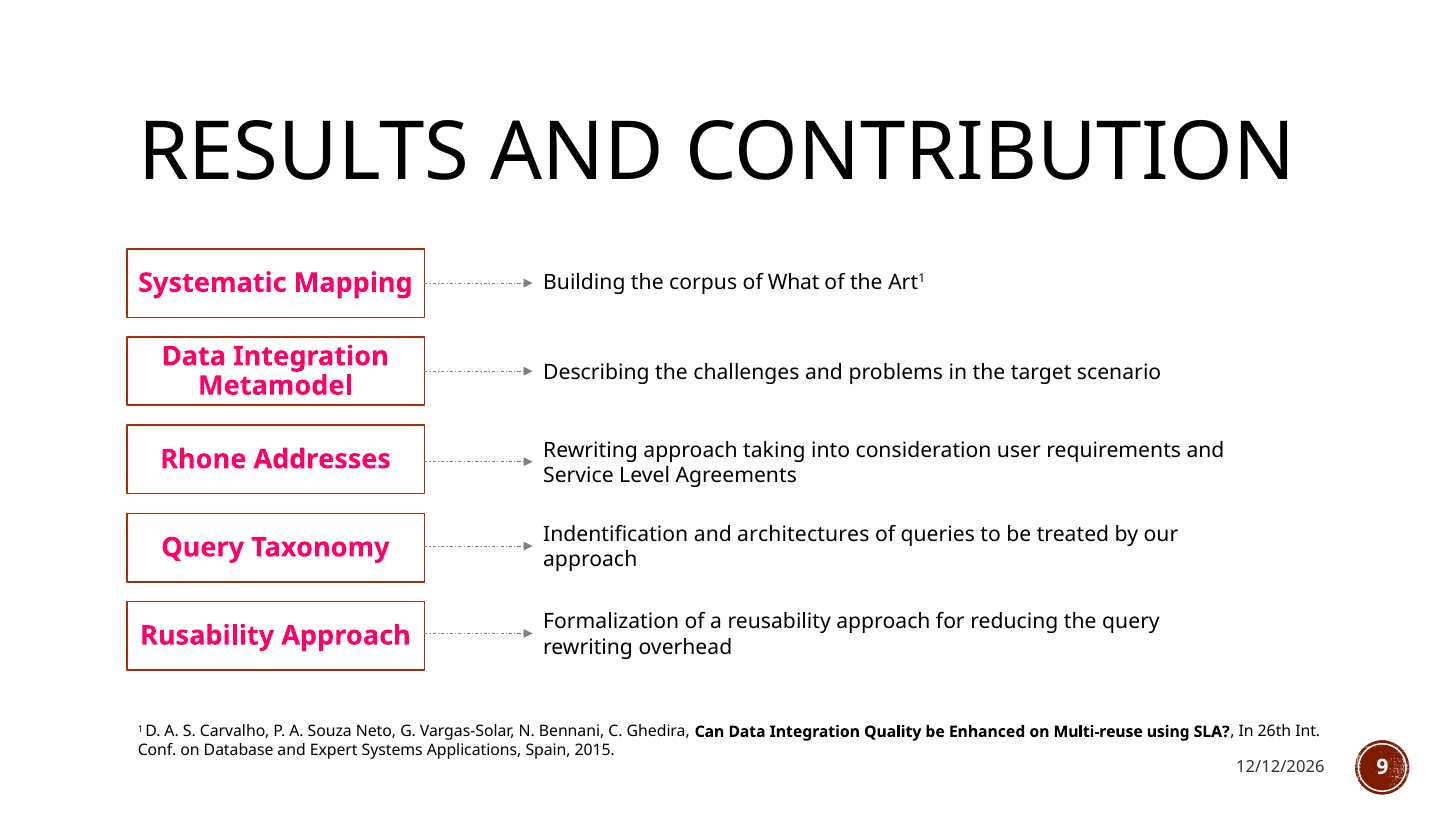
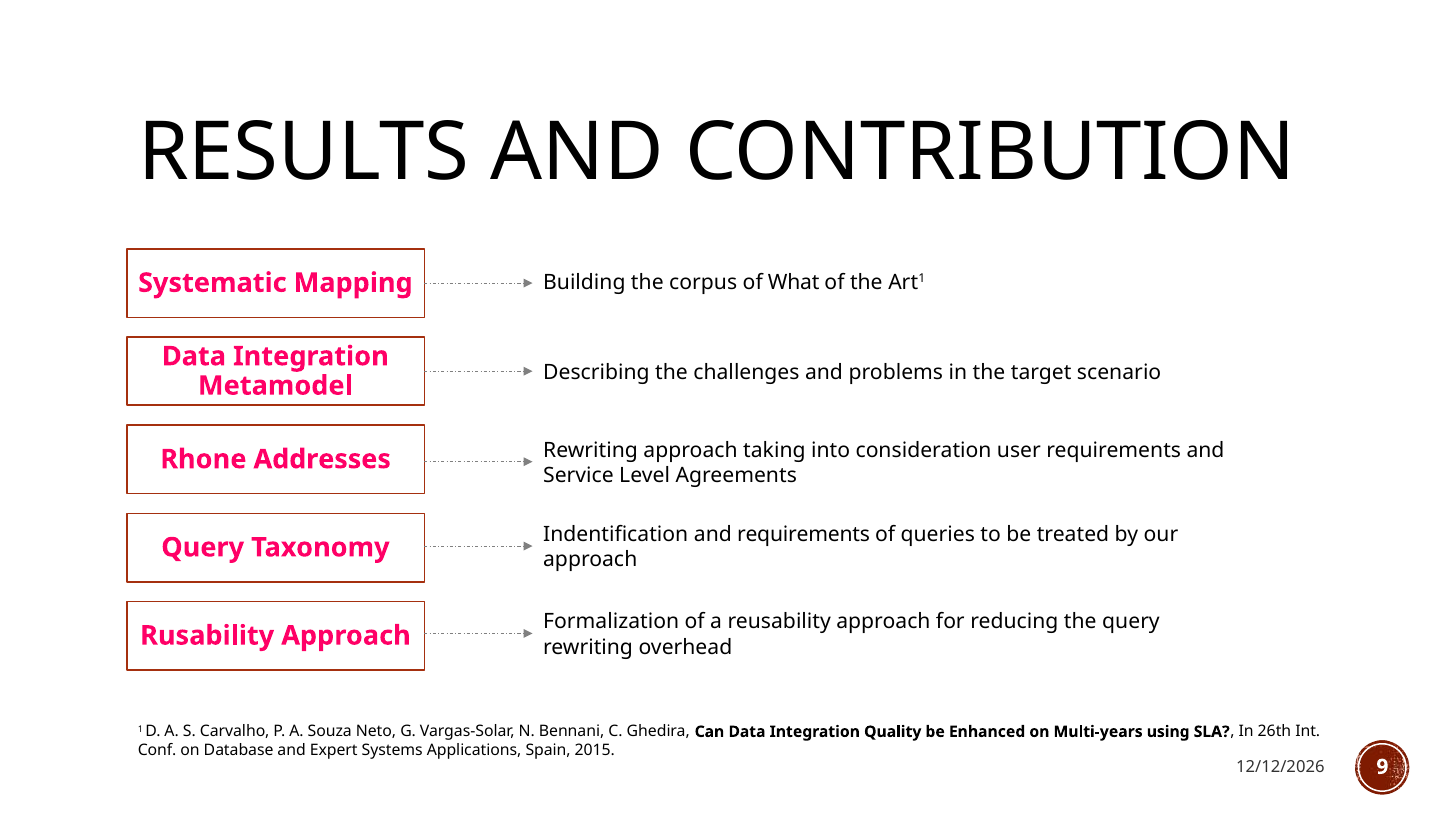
and architectures: architectures -> requirements
Multi-reuse: Multi-reuse -> Multi-years
